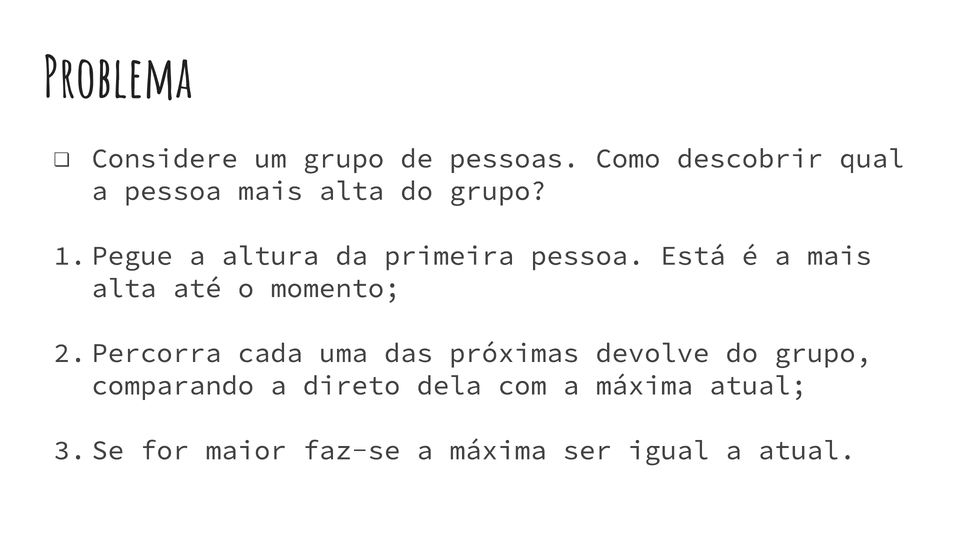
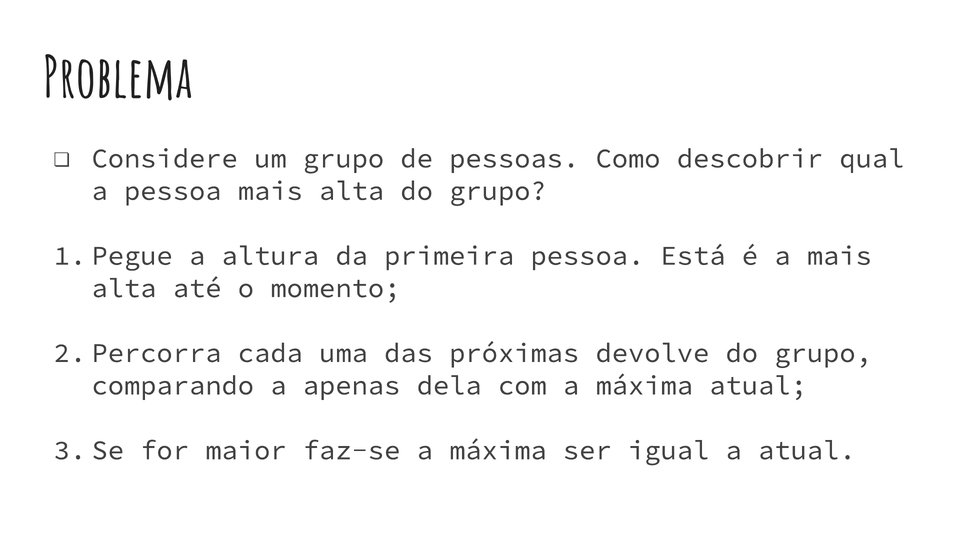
direto: direto -> apenas
